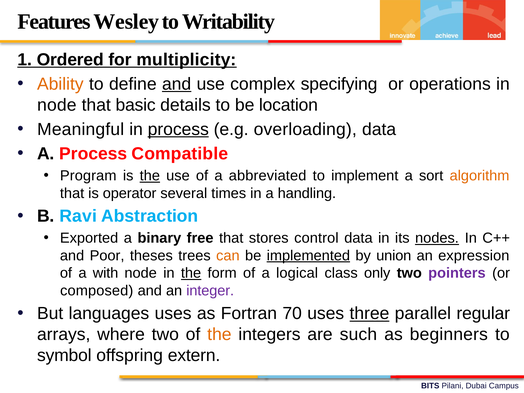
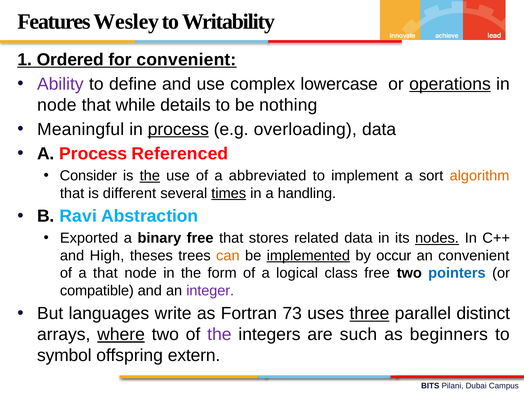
for multiplicity: multiplicity -> convenient
Ability colour: orange -> purple
and at (177, 84) underline: present -> none
specifying: specifying -> lowercase
operations underline: none -> present
basic: basic -> while
location: location -> nothing
Compatible: Compatible -> Referenced
Program: Program -> Consider
operator: operator -> different
times underline: none -> present
control: control -> related
Poor: Poor -> High
union: union -> occur
an expression: expression -> convenient
a with: with -> that
the at (191, 273) underline: present -> none
class only: only -> free
pointers colour: purple -> blue
composed: composed -> compatible
languages uses: uses -> write
70: 70 -> 73
regular: regular -> distinct
where underline: none -> present
the at (219, 335) colour: orange -> purple
